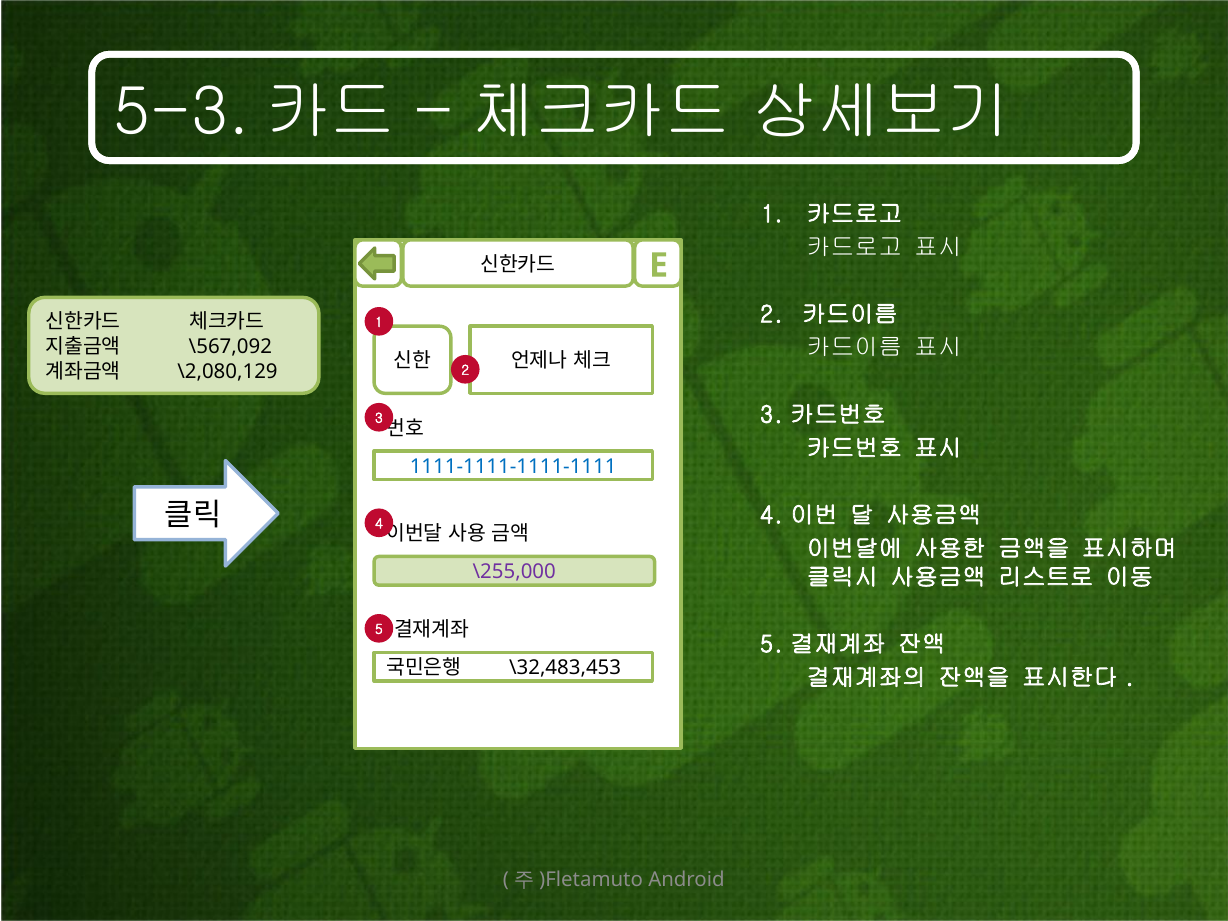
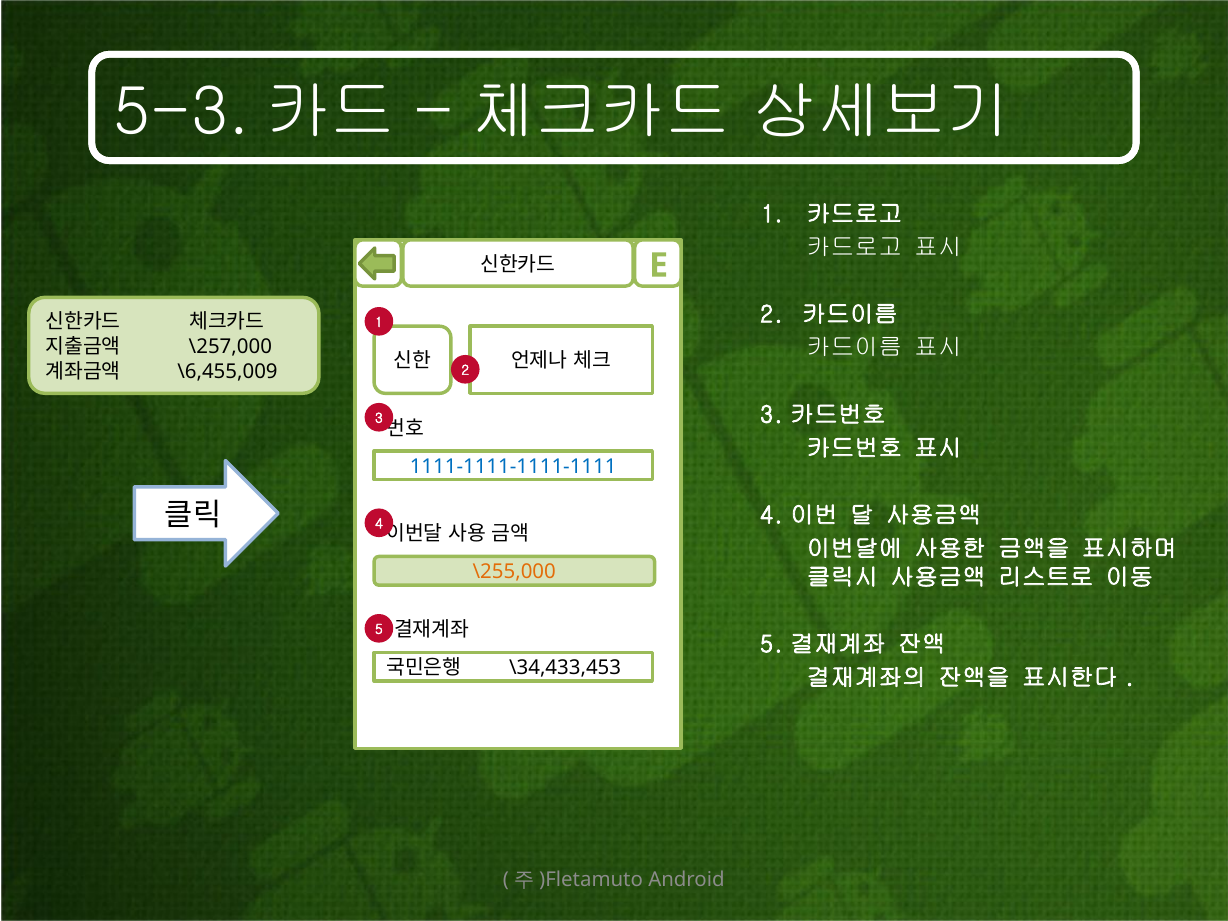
\567,092: \567,092 -> \257,000
\2,080,129: \2,080,129 -> \6,455,009
\255,000 colour: purple -> orange
\32,483,453: \32,483,453 -> \34,433,453
